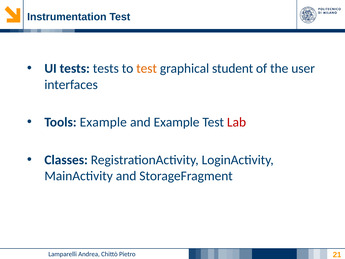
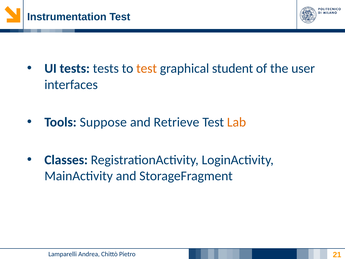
Tools Example: Example -> Suppose
and Example: Example -> Retrieve
Lab colour: red -> orange
